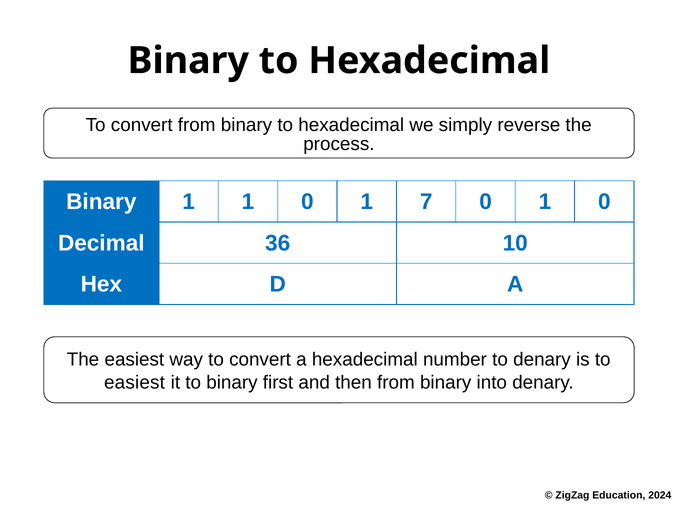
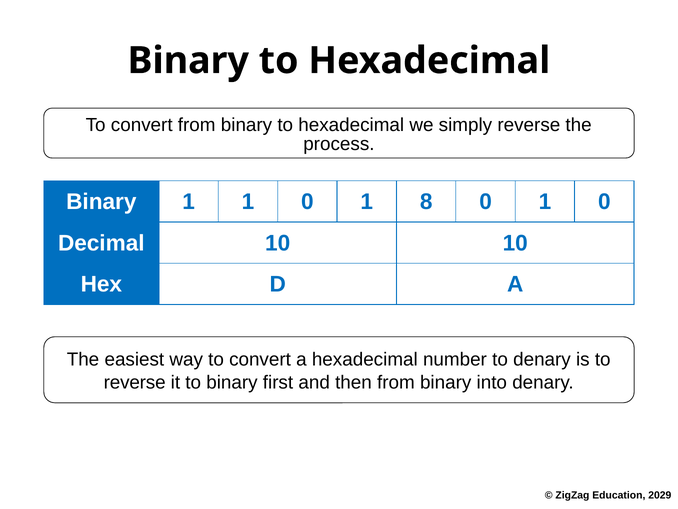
7: 7 -> 8
Decimal 36: 36 -> 10
easiest at (134, 382): easiest -> reverse
2024: 2024 -> 2029
